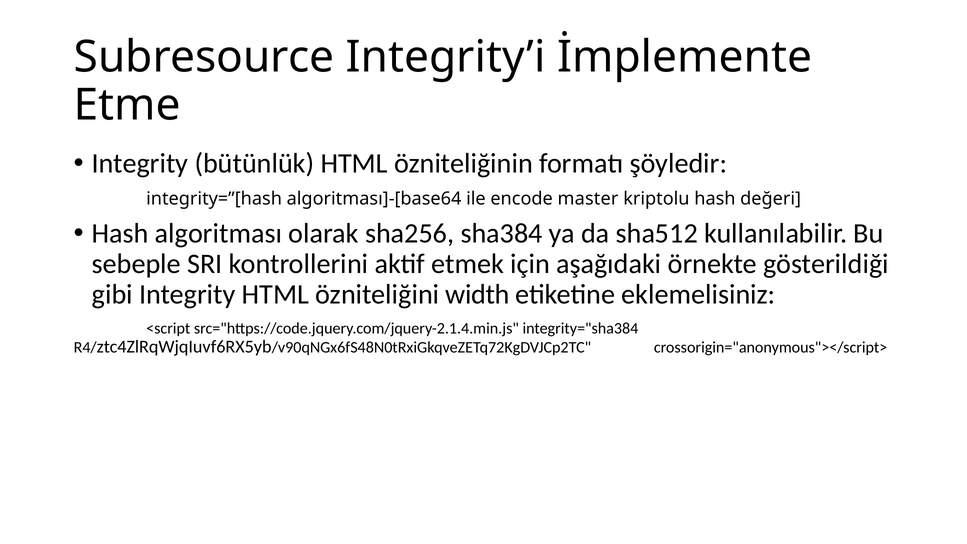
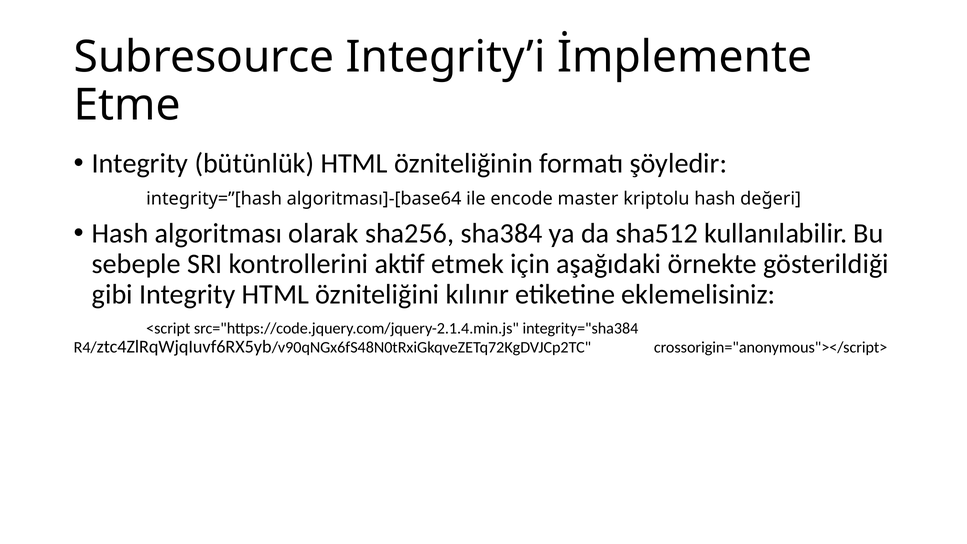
width: width -> kılınır
